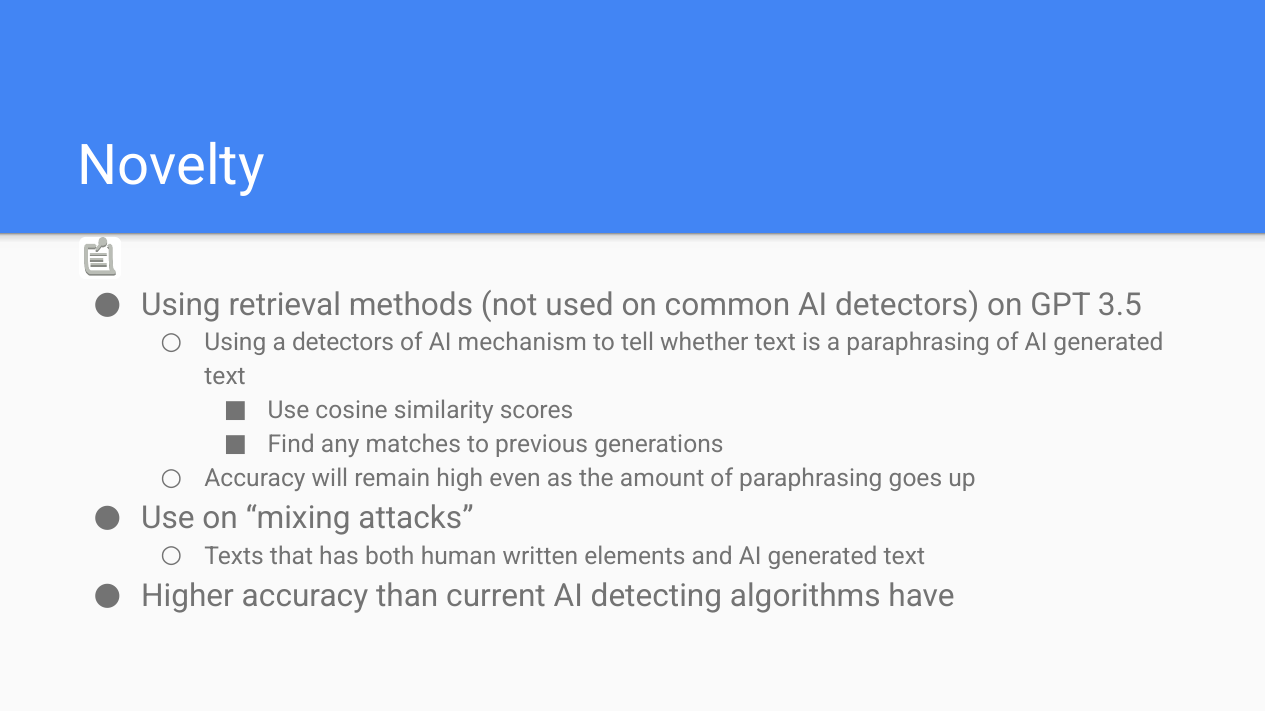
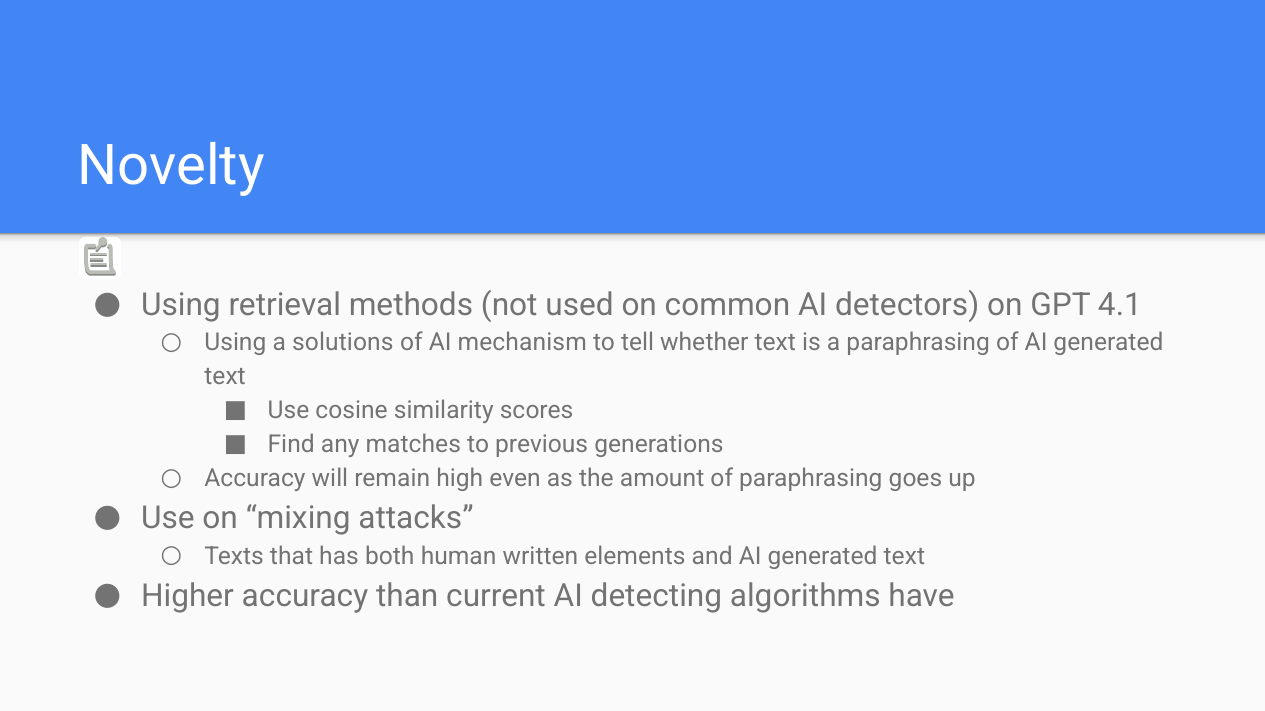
3.5: 3.5 -> 4.1
a detectors: detectors -> solutions
